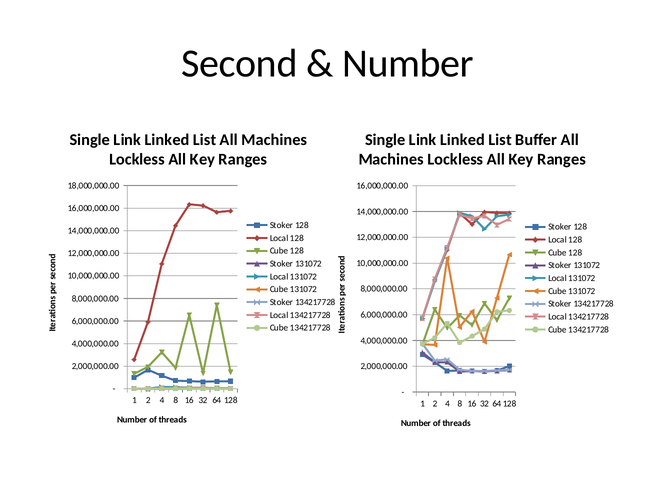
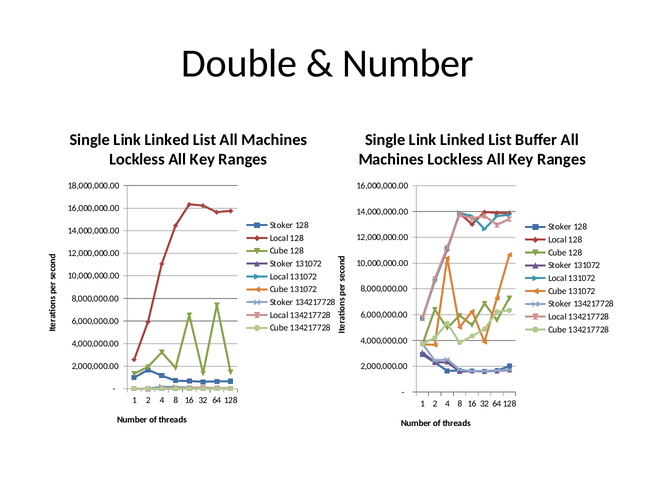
Second: Second -> Double
